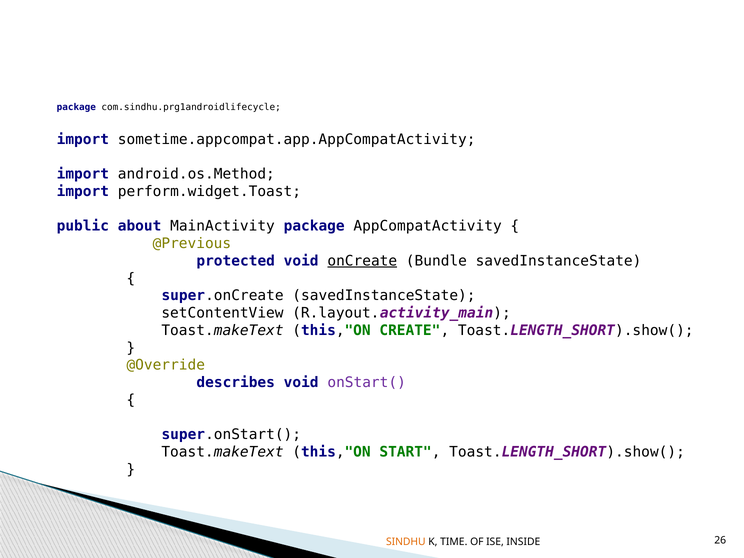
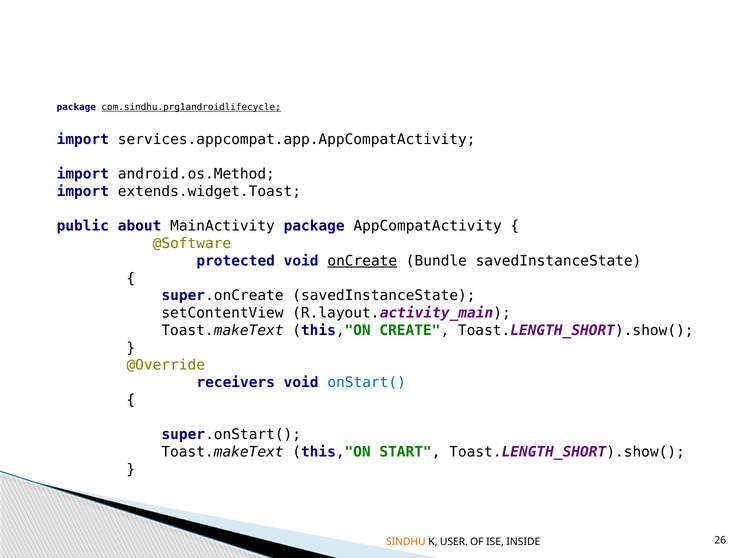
com.sindhu.prg1androidlifecycle underline: none -> present
sometime.appcompat.app.AppCompatActivity: sometime.appcompat.app.AppCompatActivity -> services.appcompat.app.AppCompatActivity
perform.widget.Toast: perform.widget.Toast -> extends.widget.Toast
@Previous: @Previous -> @Software
describes: describes -> receivers
onStart( colour: purple -> blue
TIME: TIME -> USER
